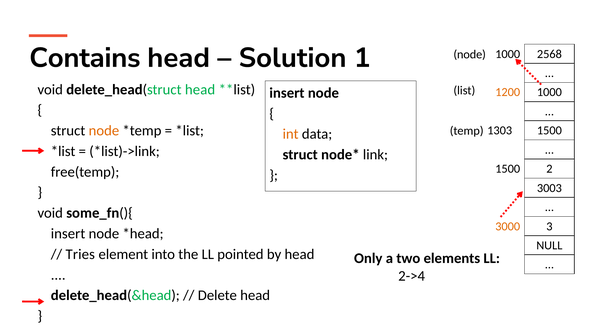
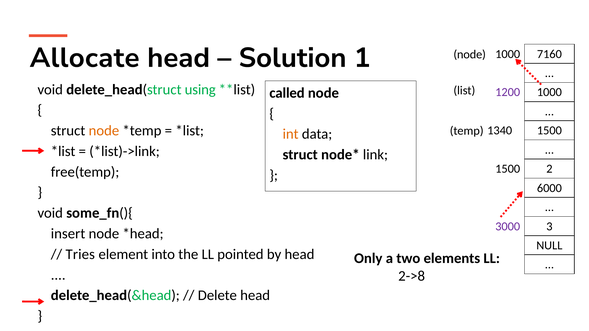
Contains: Contains -> Allocate
2568: 2568 -> 7160
delete_head(struct head: head -> using
insert at (287, 93): insert -> called
1200 colour: orange -> purple
1303: 1303 -> 1340
3003: 3003 -> 6000
3000 colour: orange -> purple
2->4: 2->4 -> 2->8
